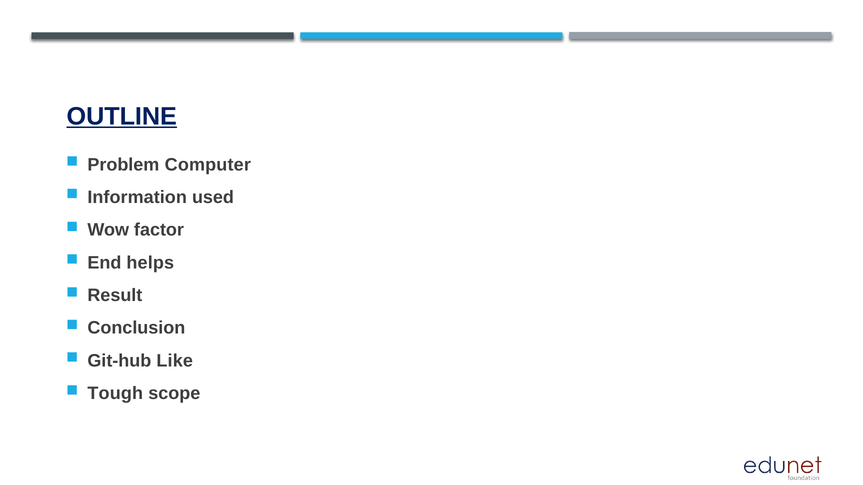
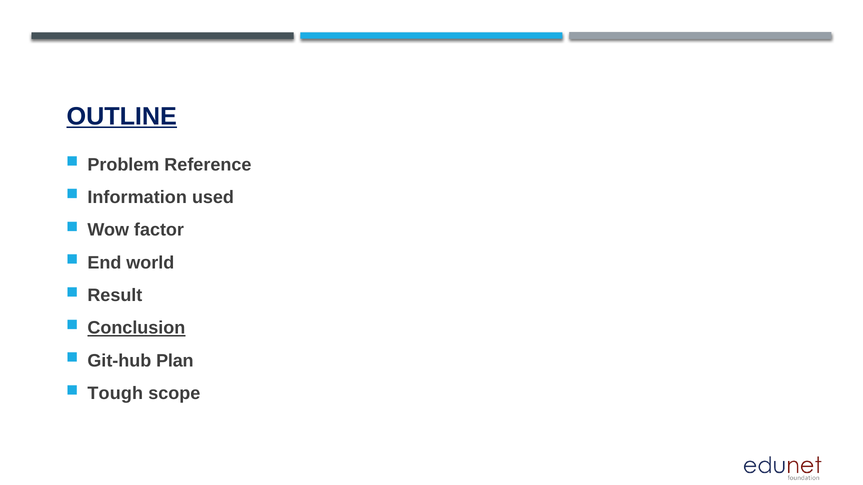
Computer: Computer -> Reference
helps: helps -> world
Conclusion underline: none -> present
Like: Like -> Plan
